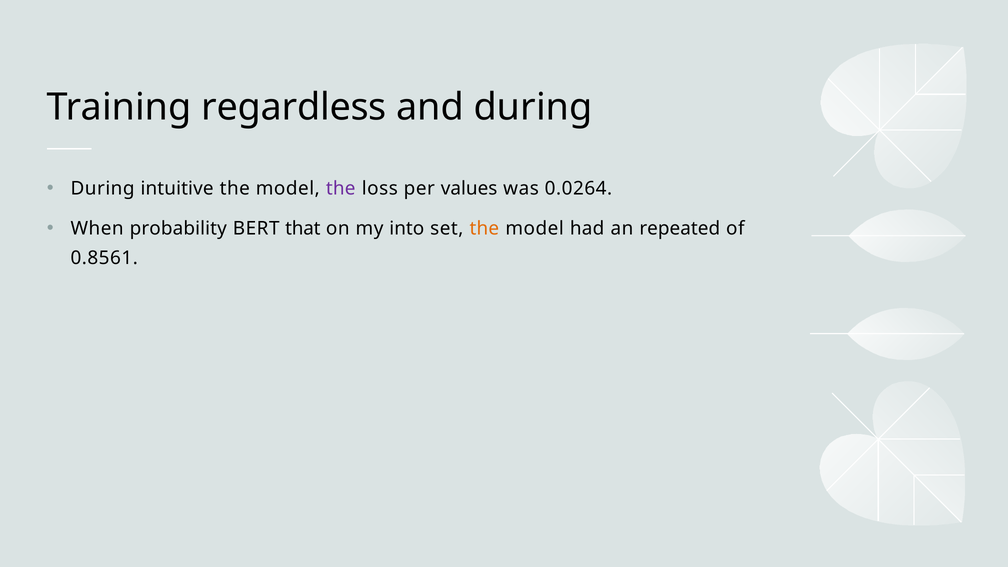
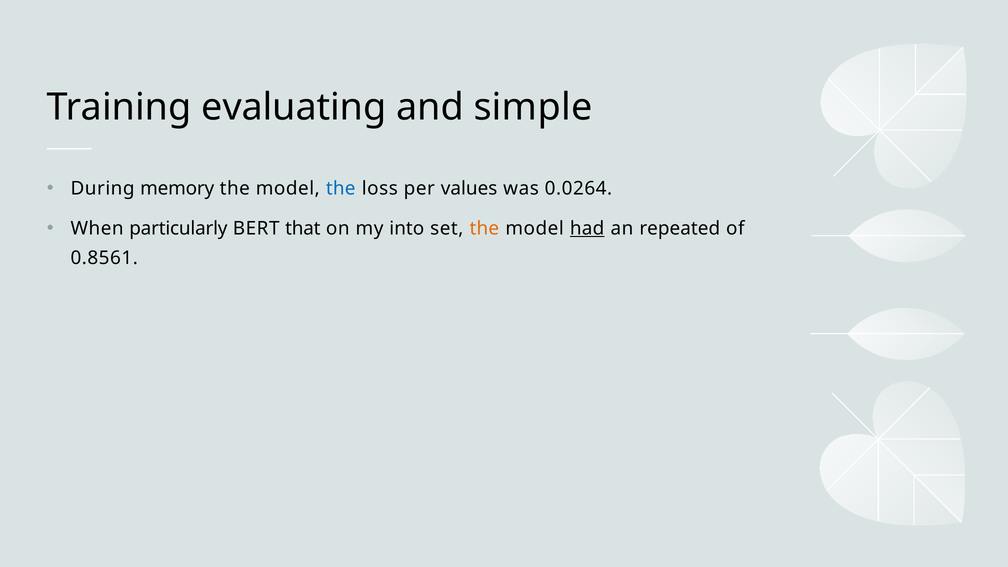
regardless: regardless -> evaluating
and during: during -> simple
intuitive: intuitive -> memory
the at (341, 188) colour: purple -> blue
probability: probability -> particularly
had underline: none -> present
